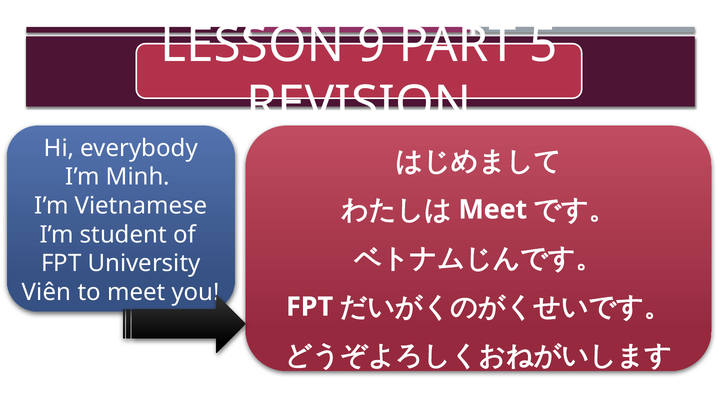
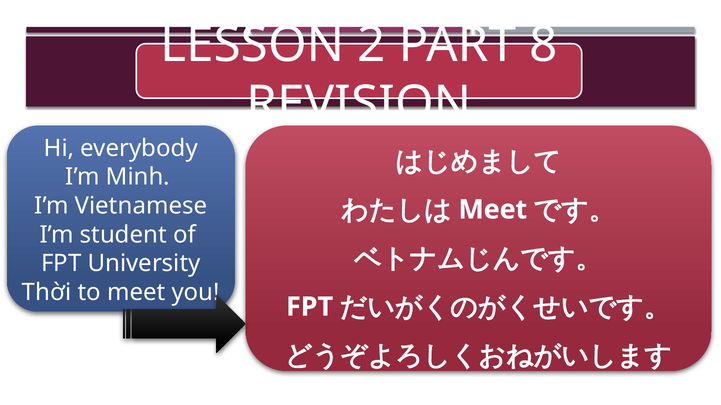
9: 9 -> 2
5: 5 -> 8
Viên: Viên -> Thời
